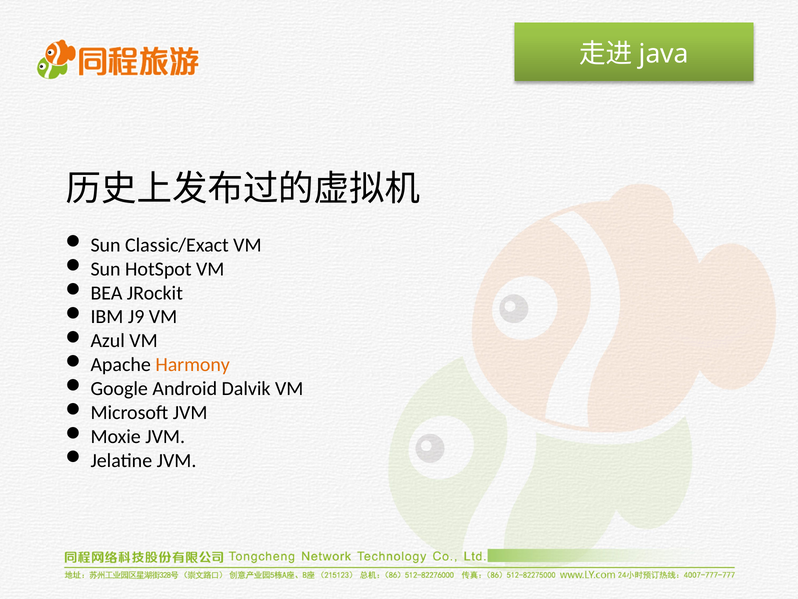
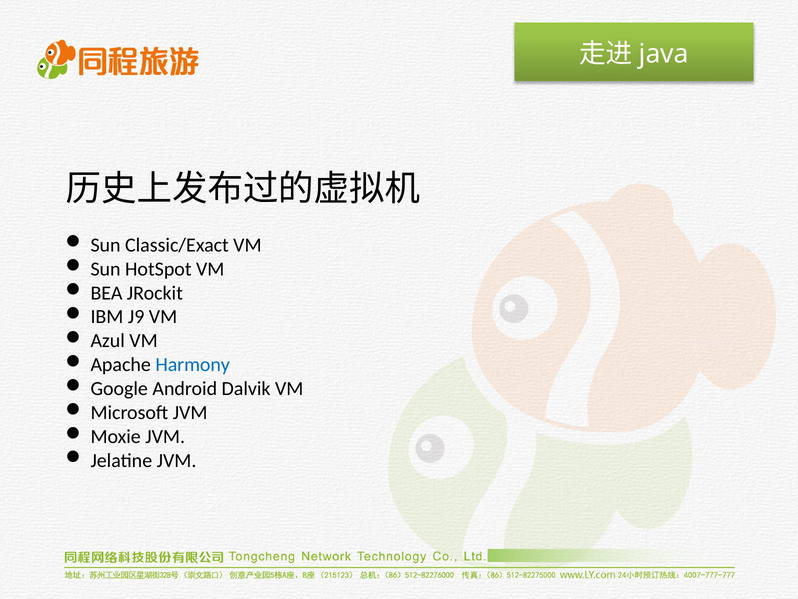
Harmony colour: orange -> blue
